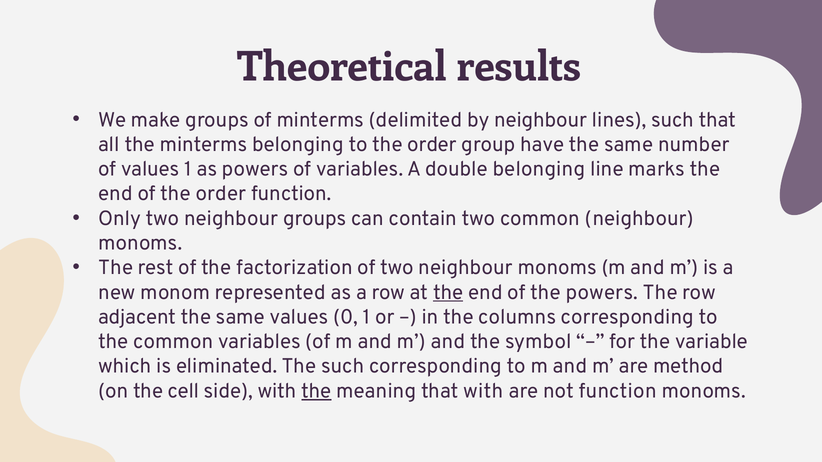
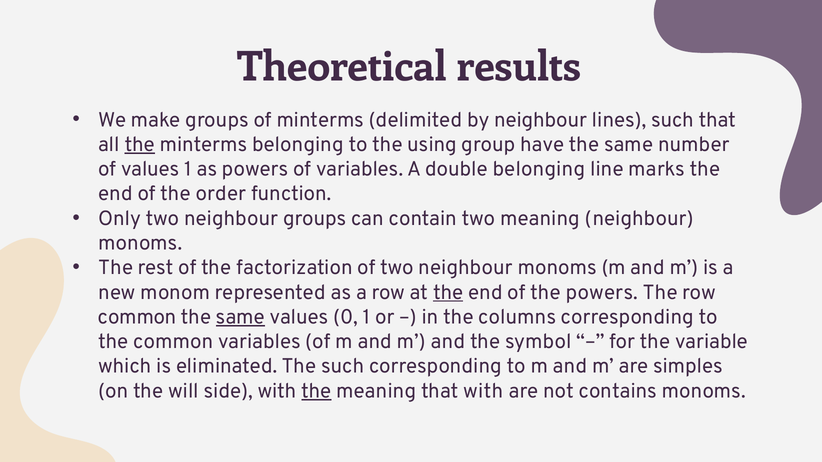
the at (140, 145) underline: none -> present
to the order: order -> using
two common: common -> meaning
adjacent at (137, 317): adjacent -> common
same at (240, 317) underline: none -> present
method: method -> simples
cell: cell -> will
not function: function -> contains
